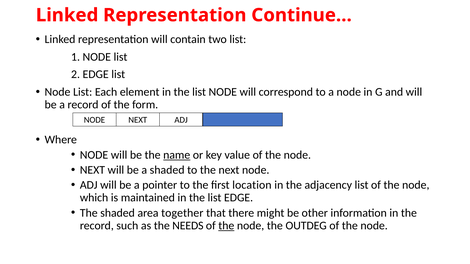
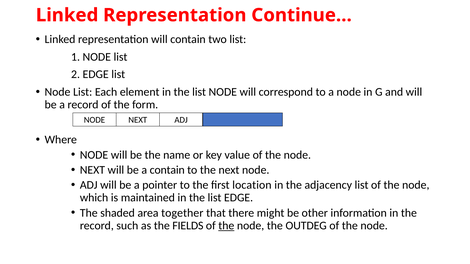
name underline: present -> none
a shaded: shaded -> contain
NEEDS: NEEDS -> FIELDS
